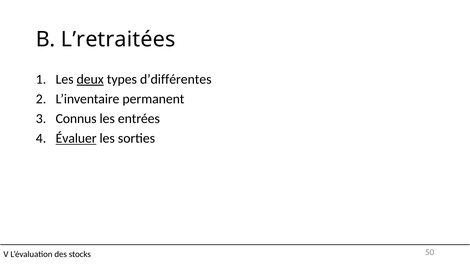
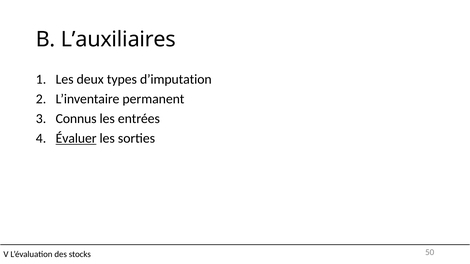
L’retraitées: L’retraitées -> L’auxiliaires
deux underline: present -> none
d’différentes: d’différentes -> d’imputation
